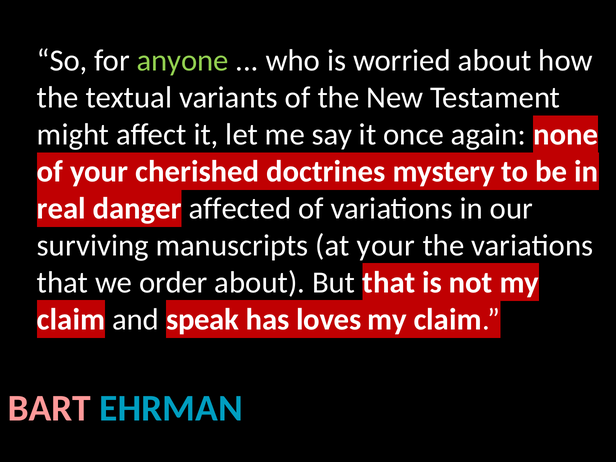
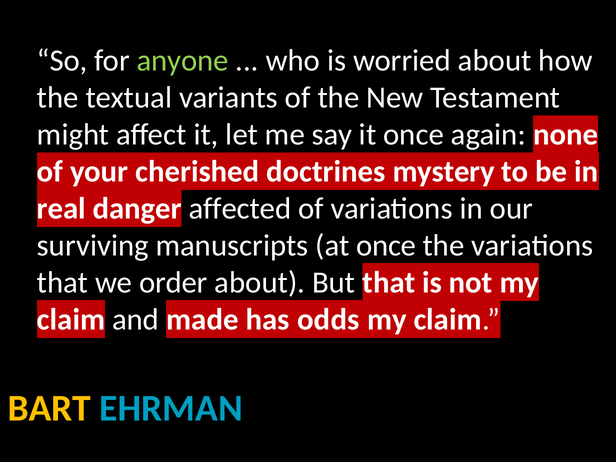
at your: your -> once
speak: speak -> made
loves: loves -> odds
BART colour: pink -> yellow
